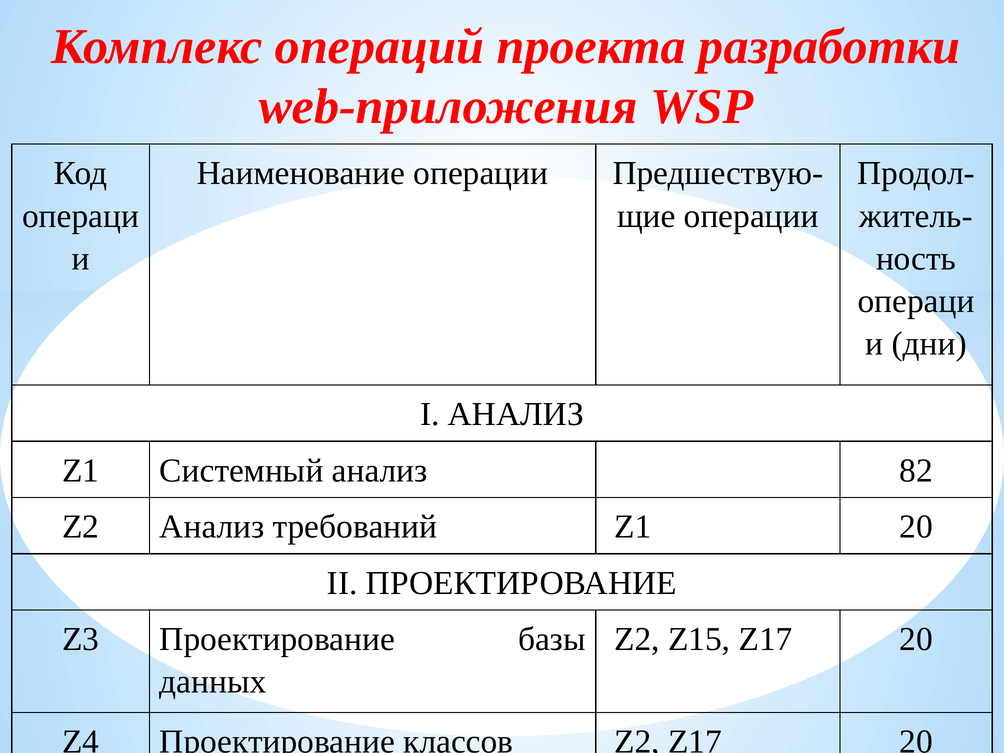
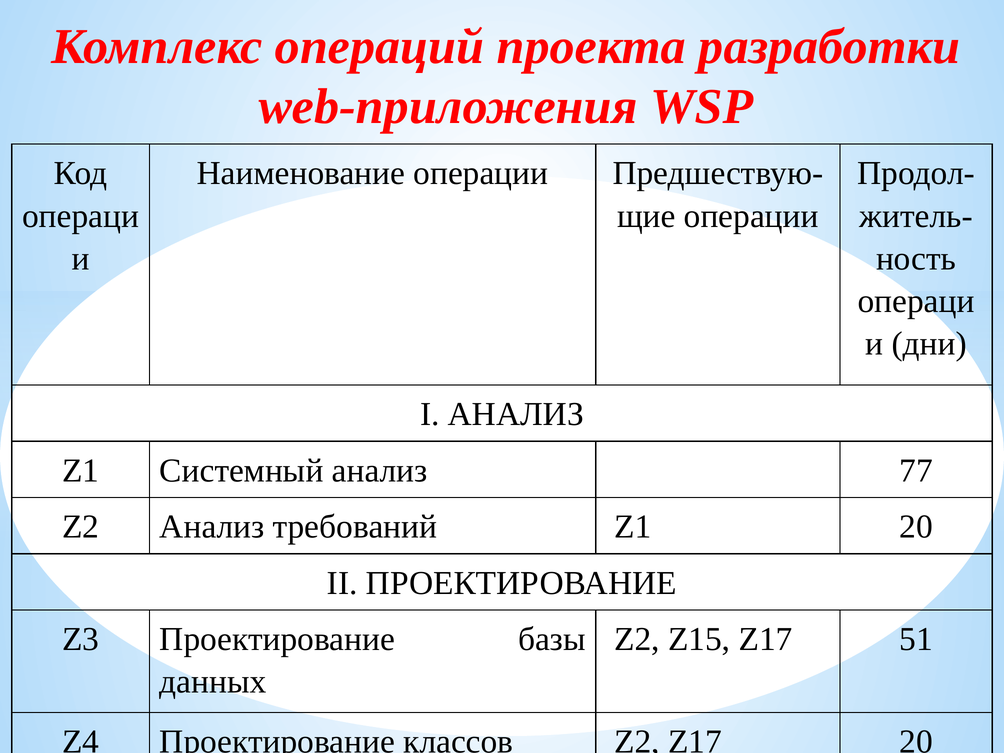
82: 82 -> 77
Z15 Z17 20: 20 -> 51
